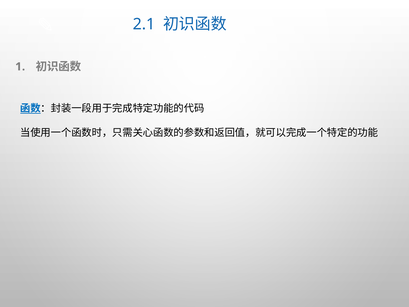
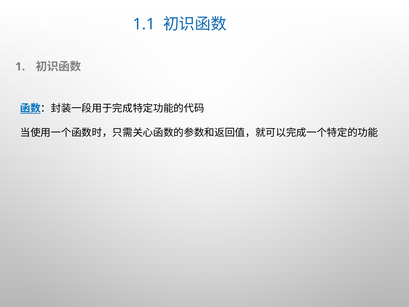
2.1: 2.1 -> 1.1
